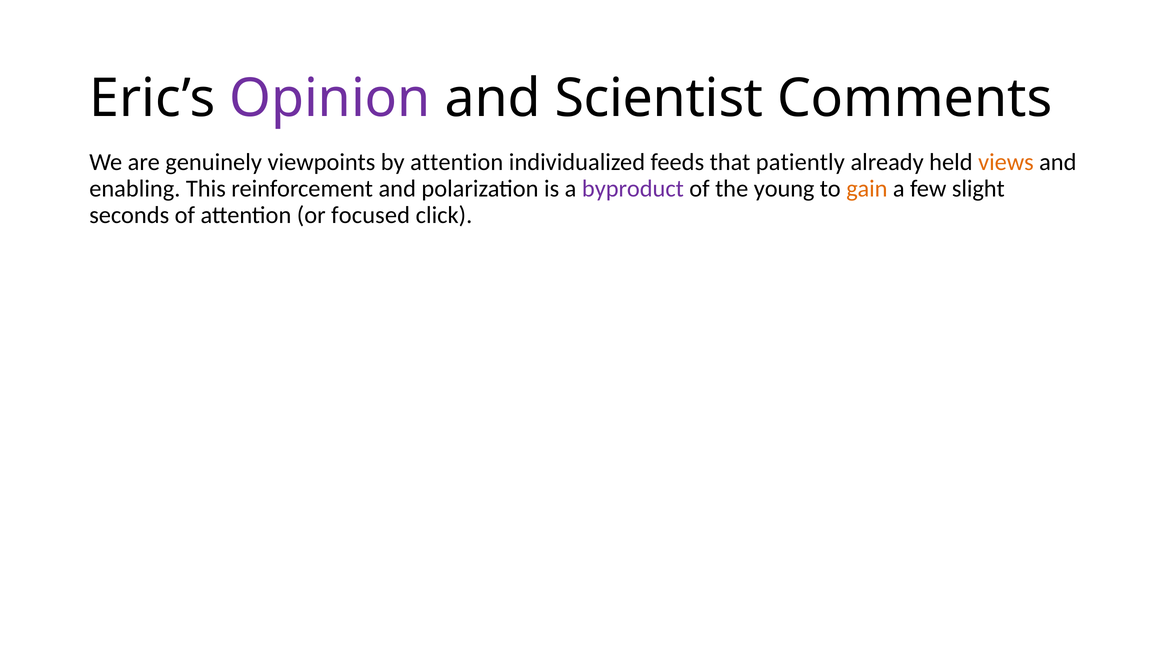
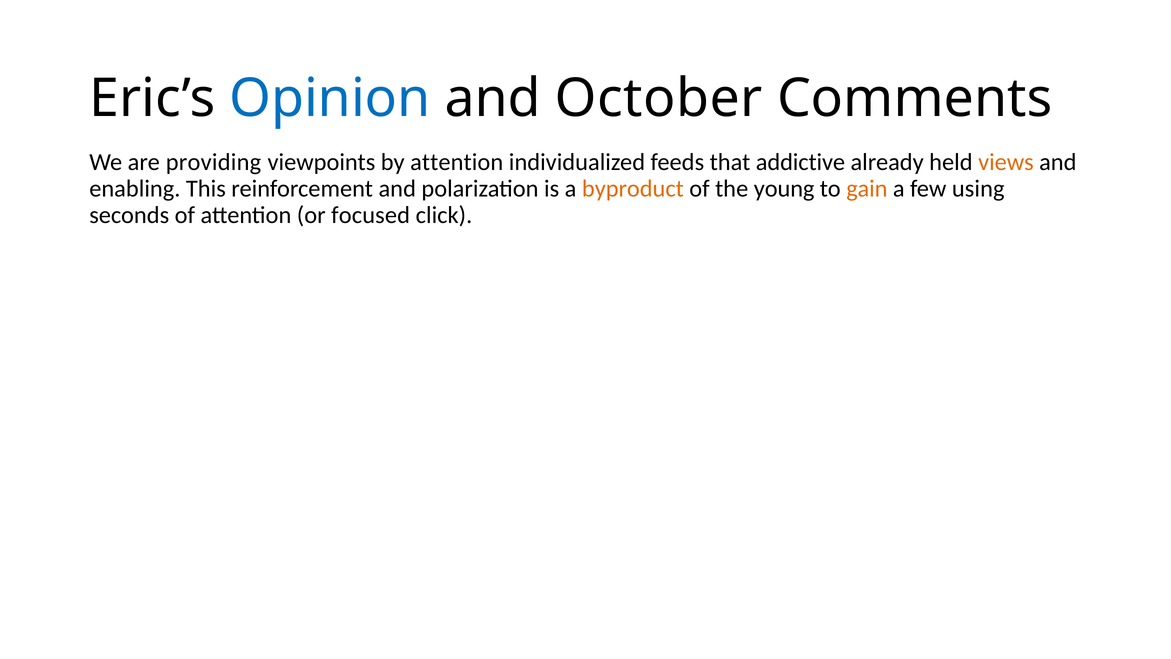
Opinion colour: purple -> blue
Scientist: Scientist -> October
genuinely: genuinely -> providing
patiently: patiently -> addictive
byproduct colour: purple -> orange
slight: slight -> using
